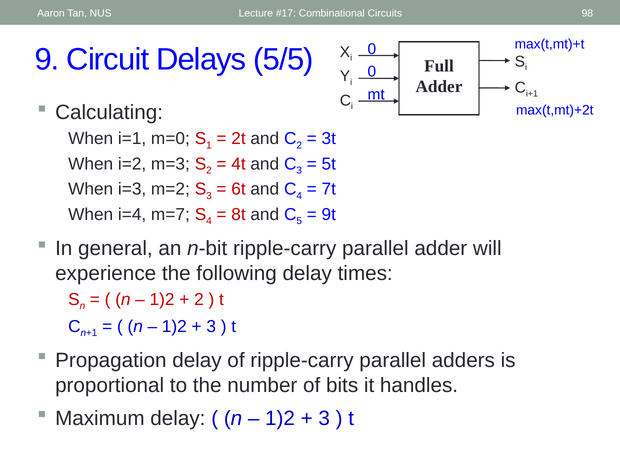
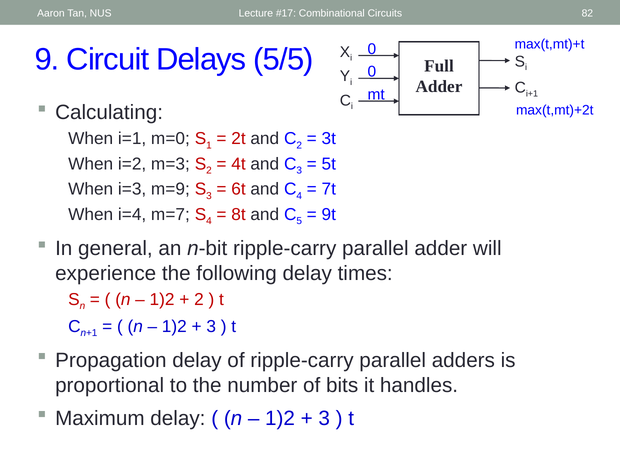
98: 98 -> 82
m=2: m=2 -> m=9
